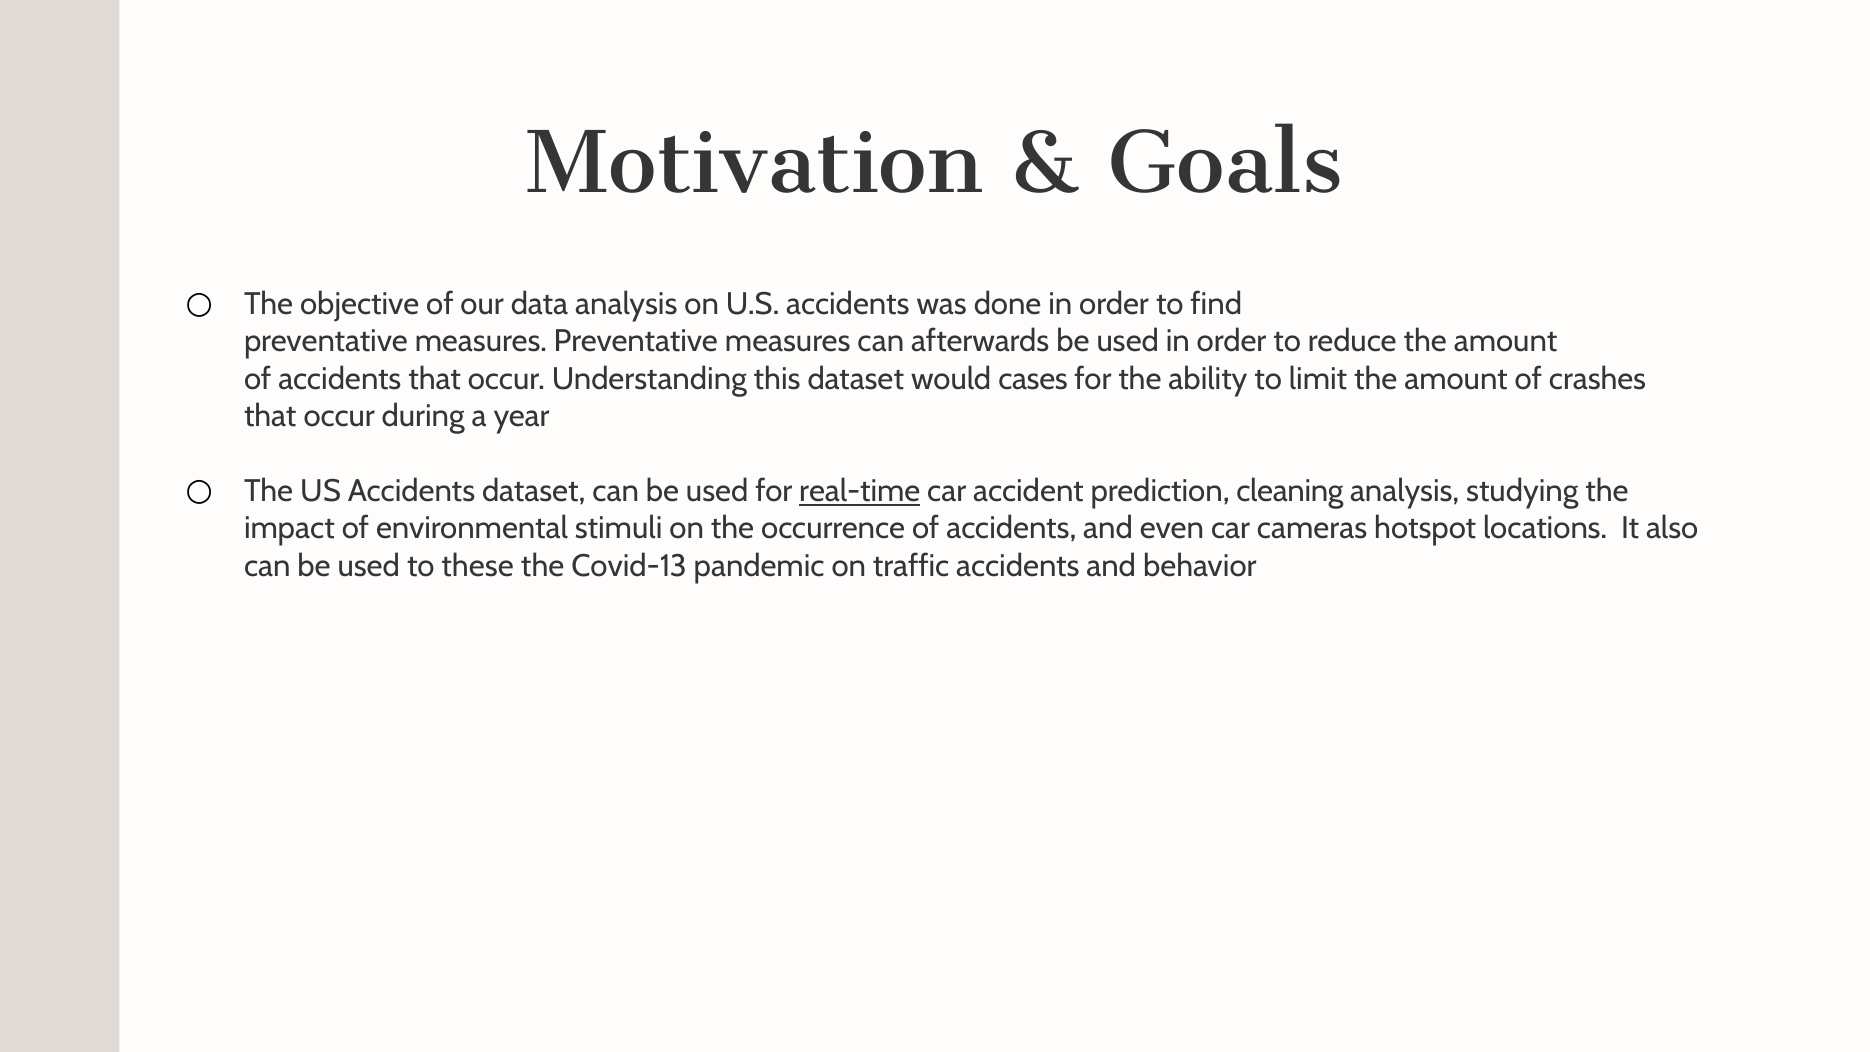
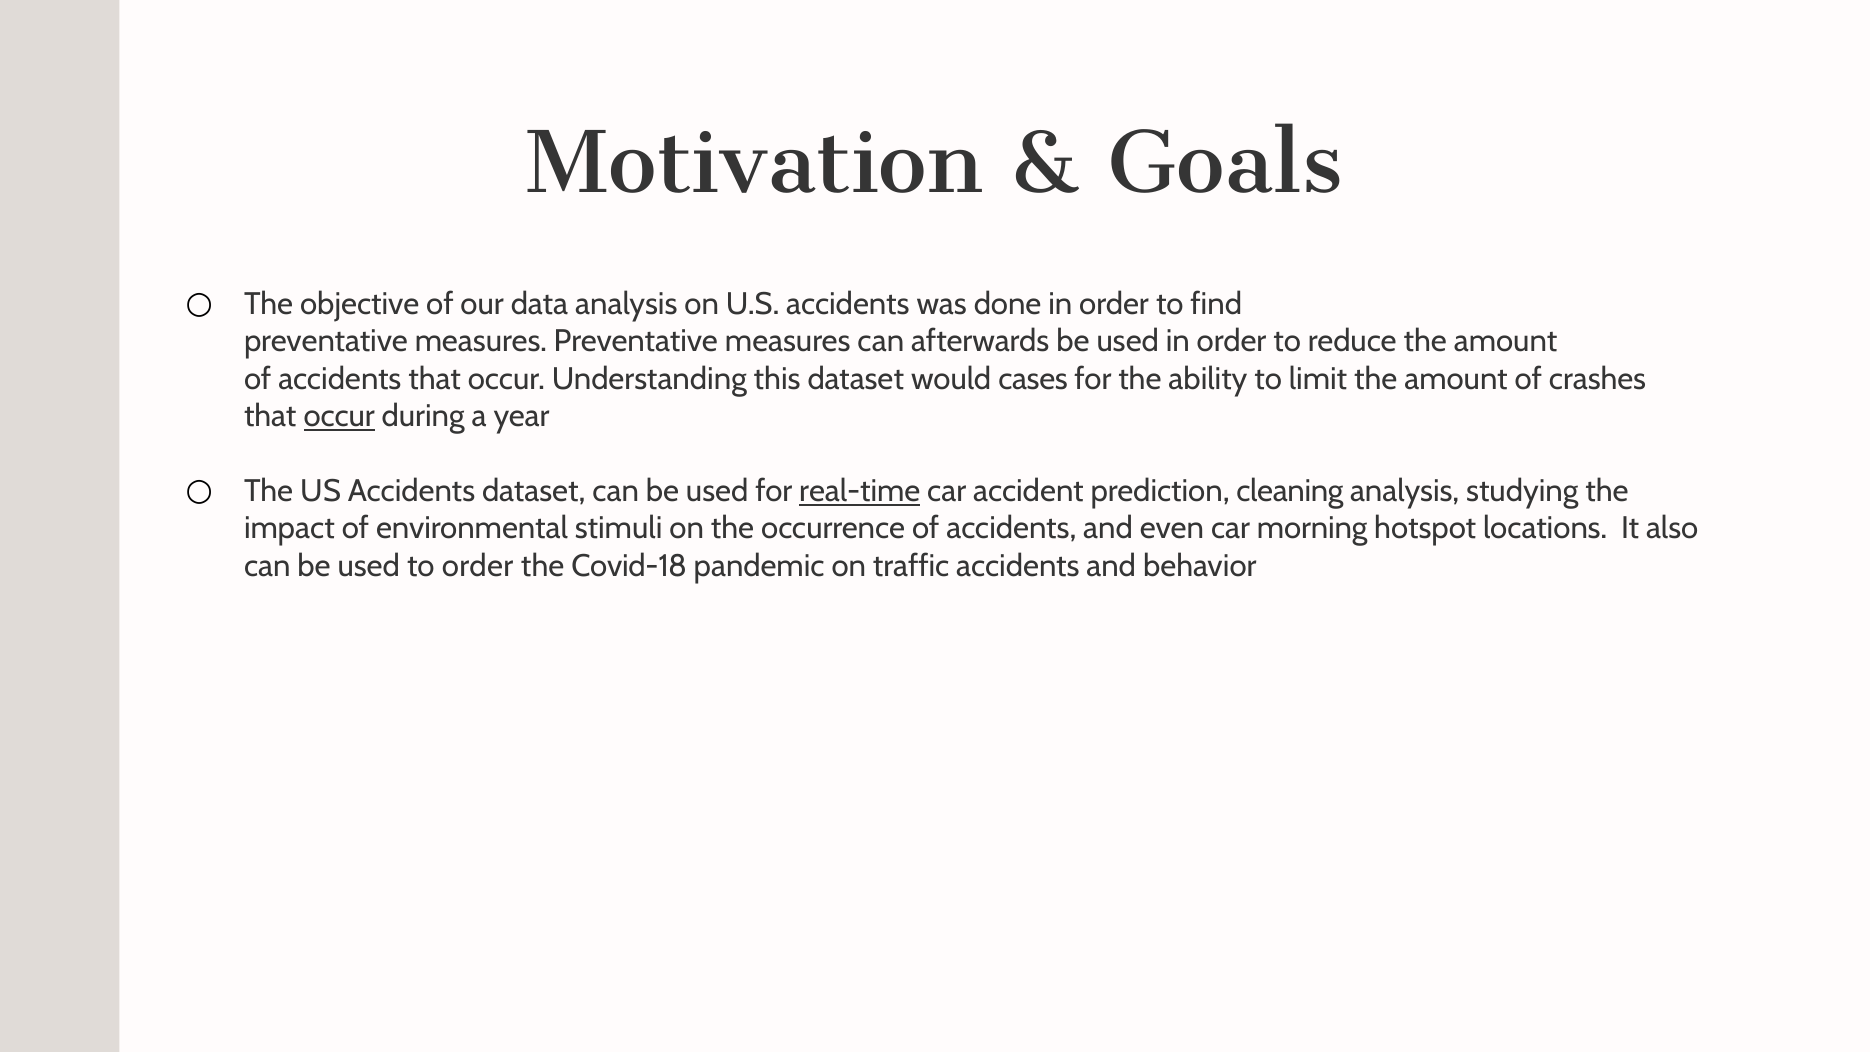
occur at (339, 416) underline: none -> present
cameras: cameras -> morning
to these: these -> order
Covid-13: Covid-13 -> Covid-18
